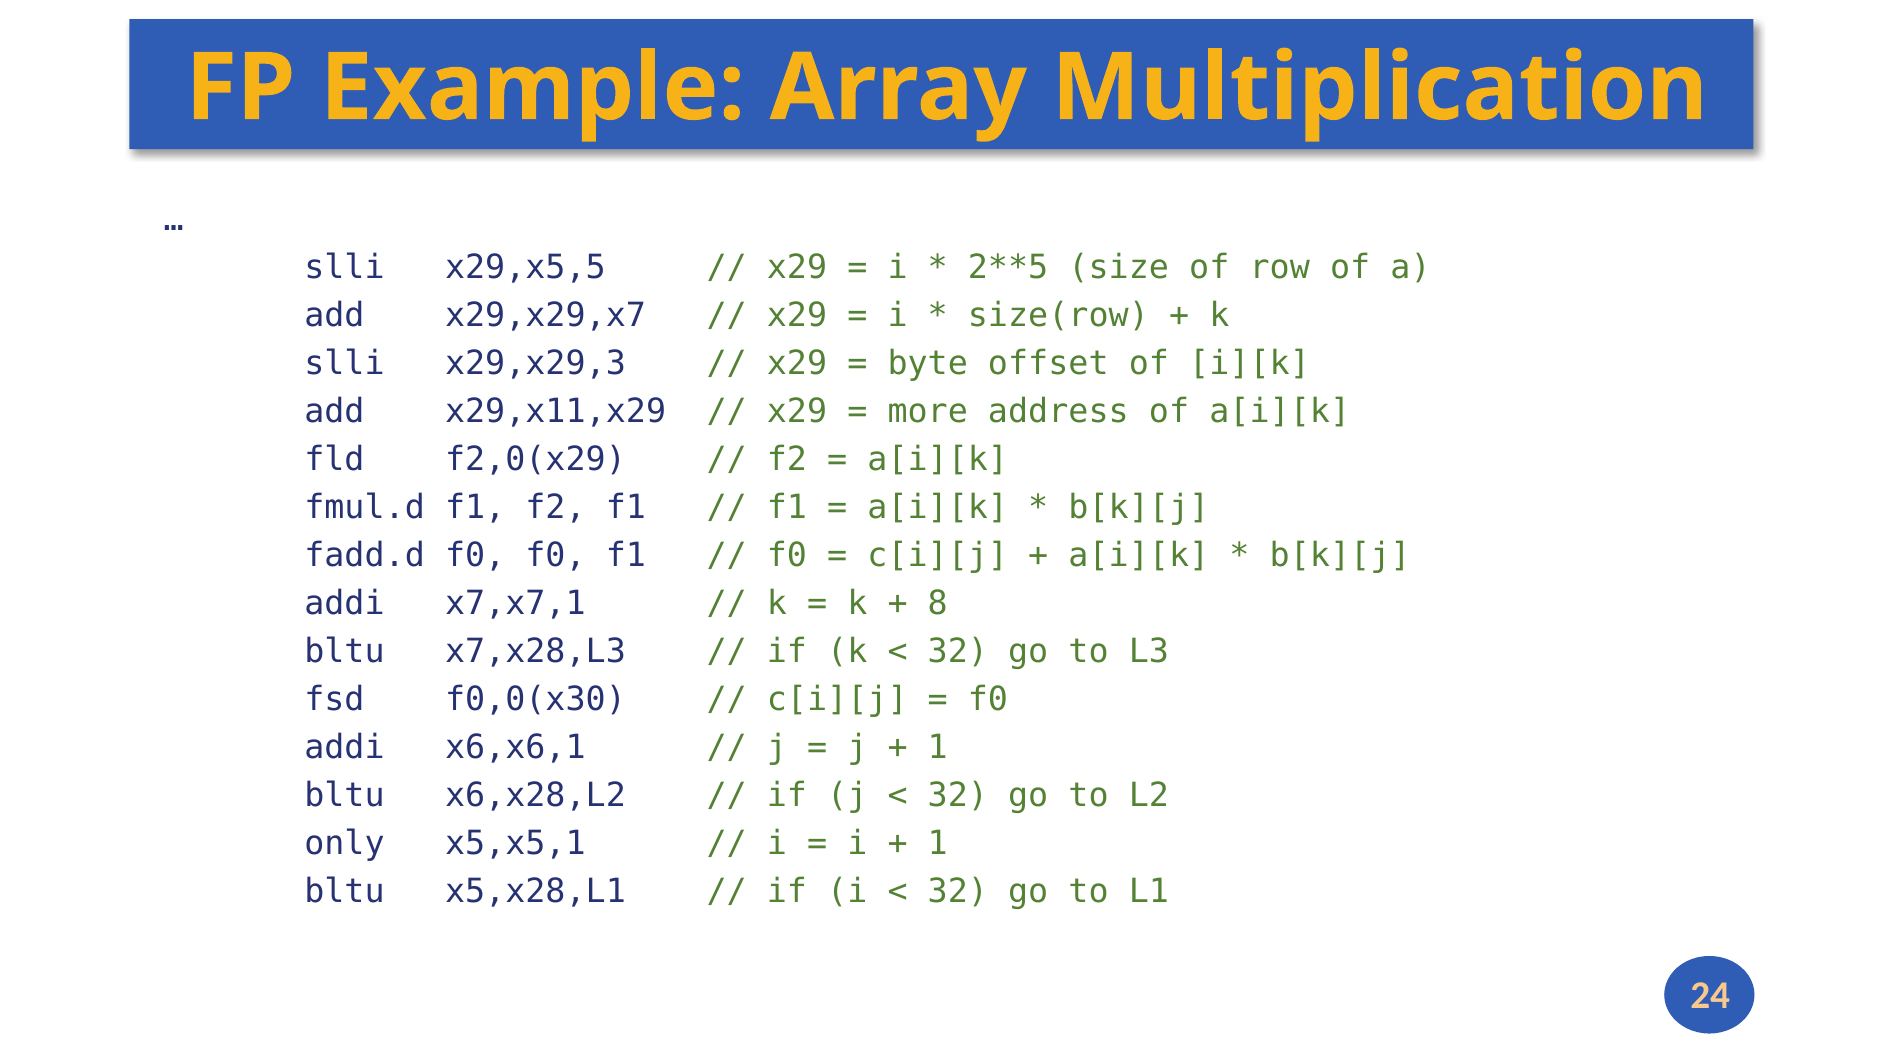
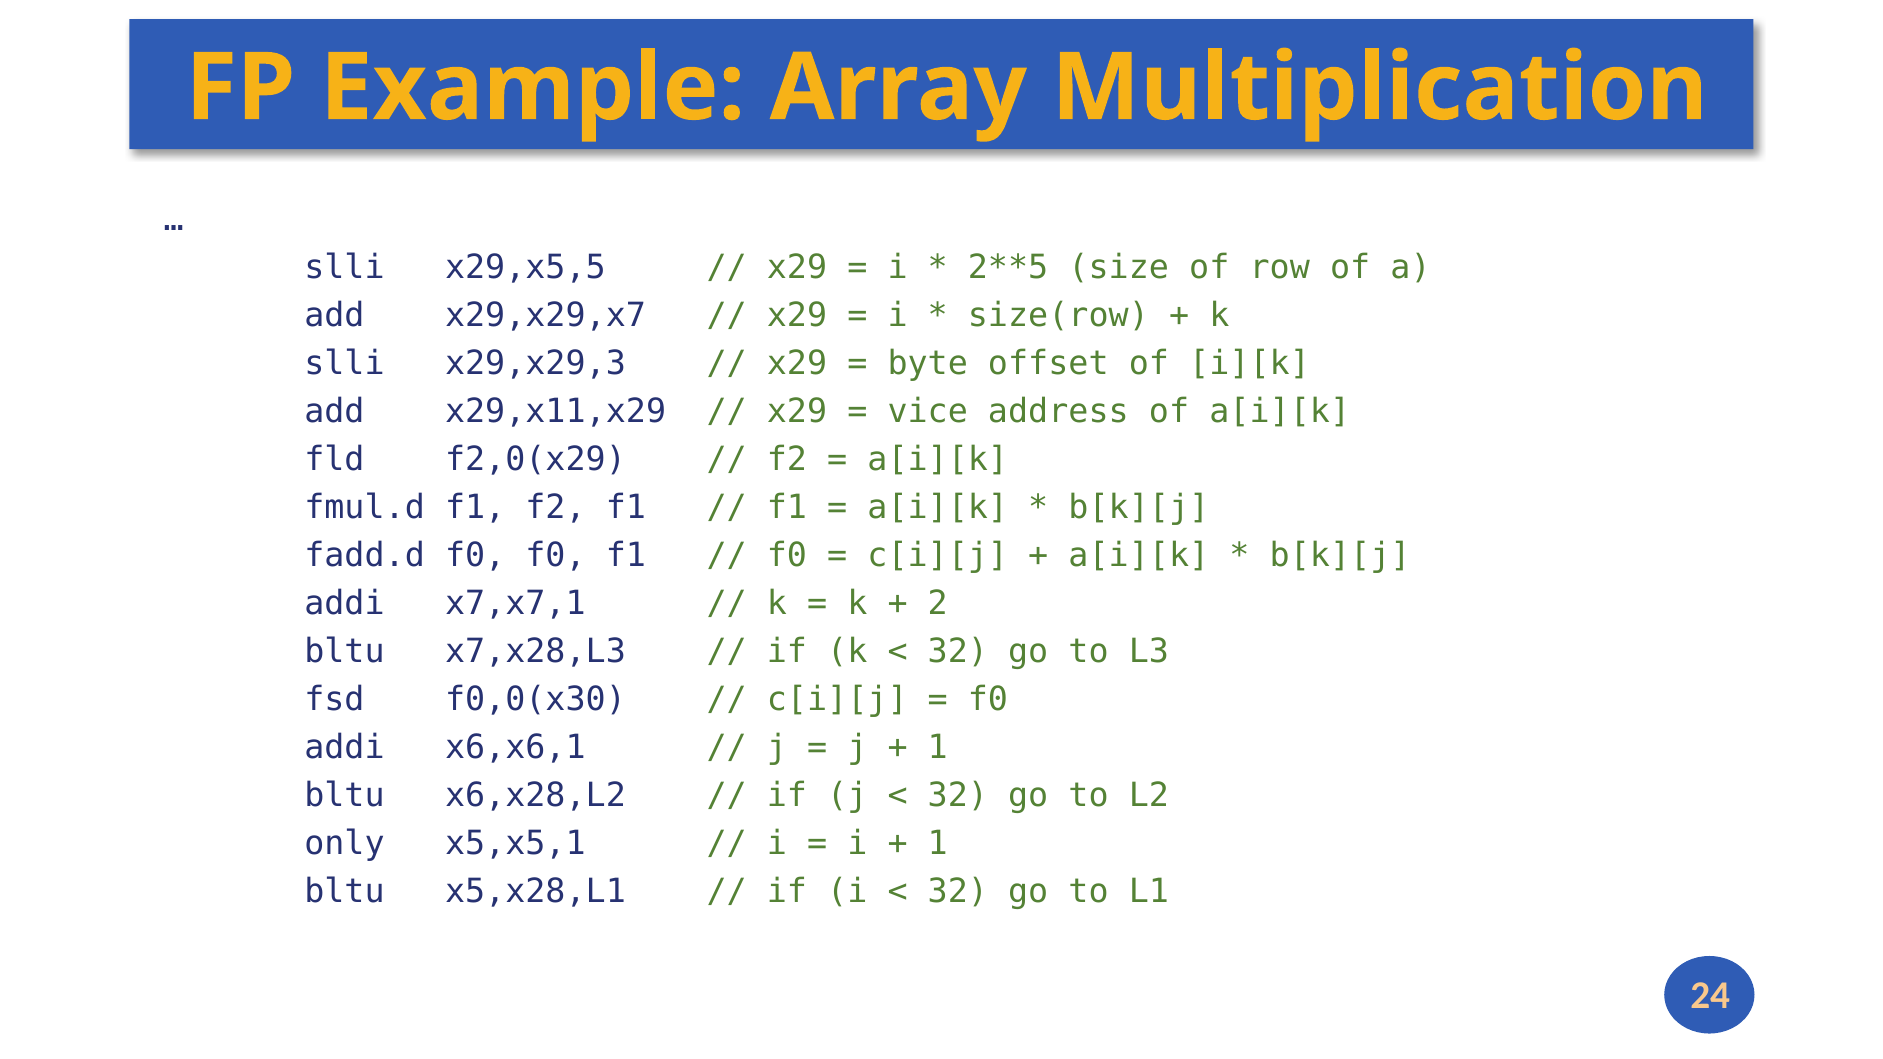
more: more -> vice
8: 8 -> 2
